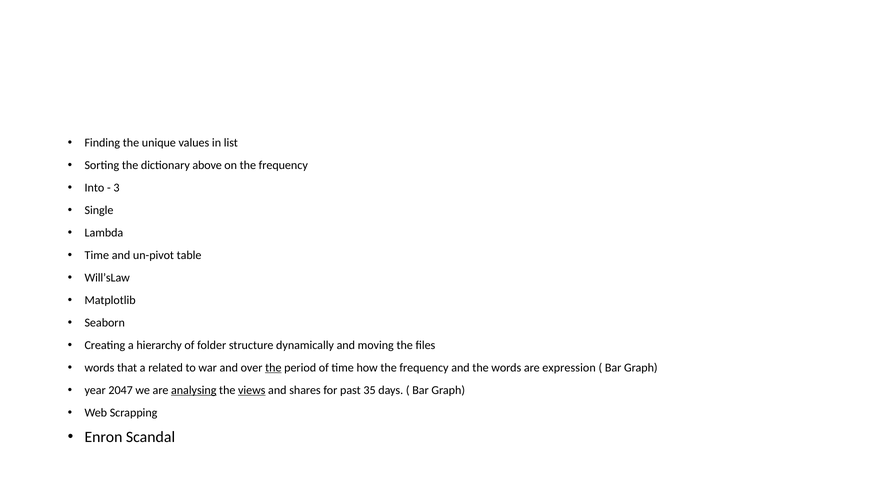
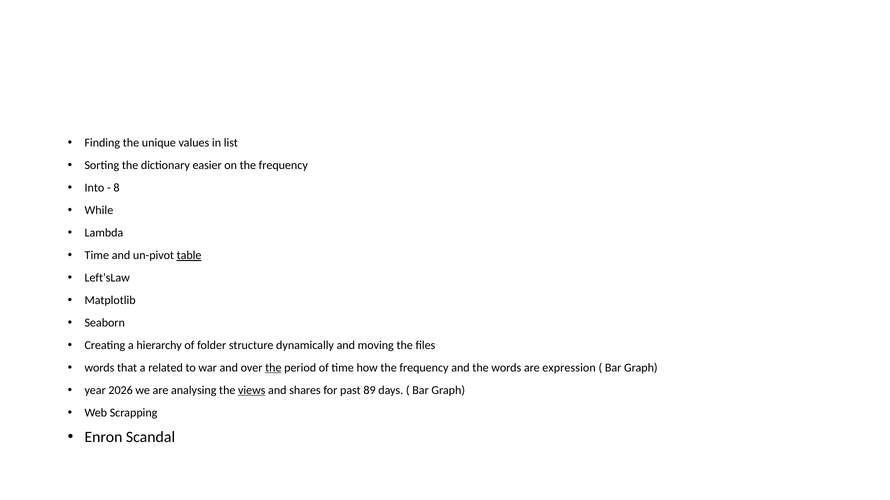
above: above -> easier
3: 3 -> 8
Single: Single -> While
table underline: none -> present
Will’sLaw: Will’sLaw -> Left’sLaw
2047: 2047 -> 2026
analysing underline: present -> none
35: 35 -> 89
